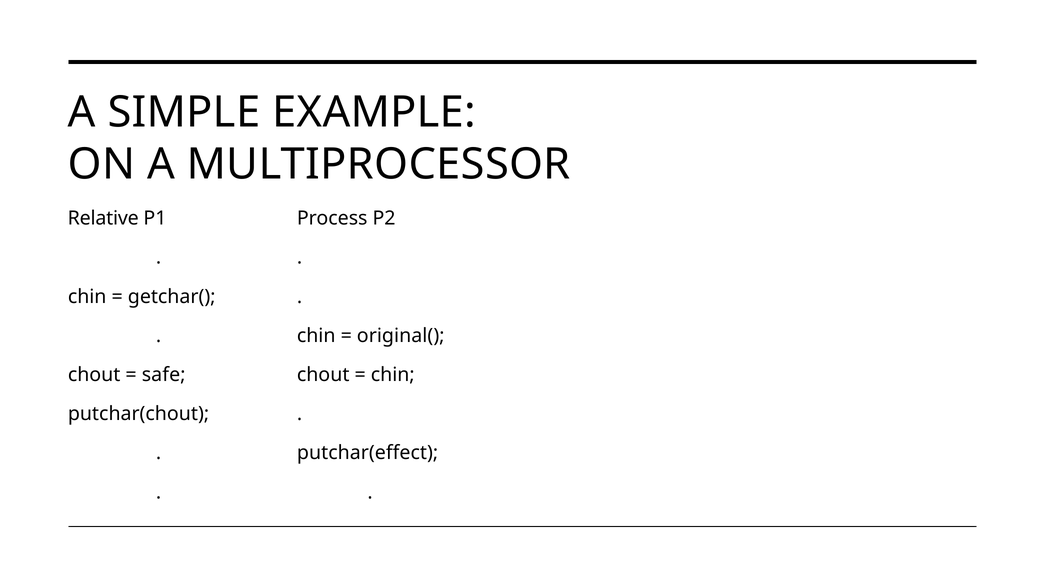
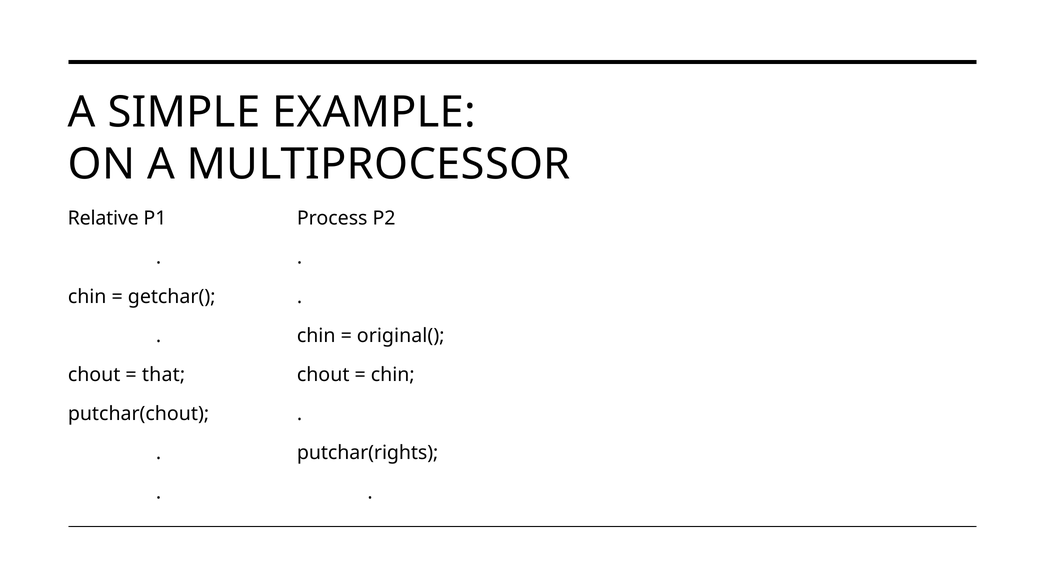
safe: safe -> that
putchar(effect: putchar(effect -> putchar(rights
